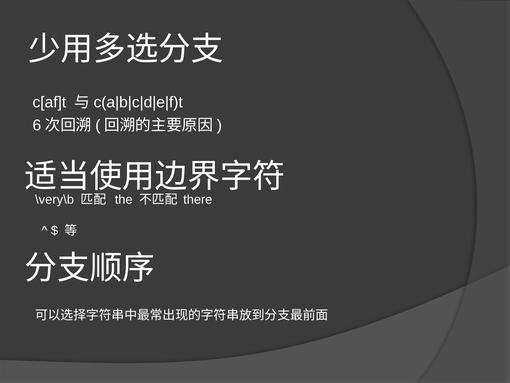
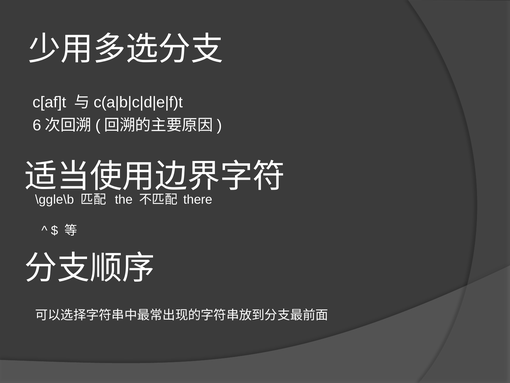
\very\b: \very\b -> \ggle\b
